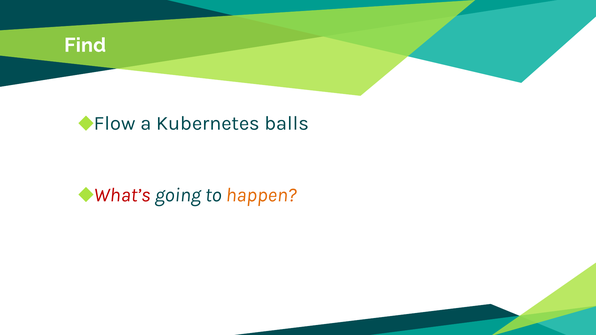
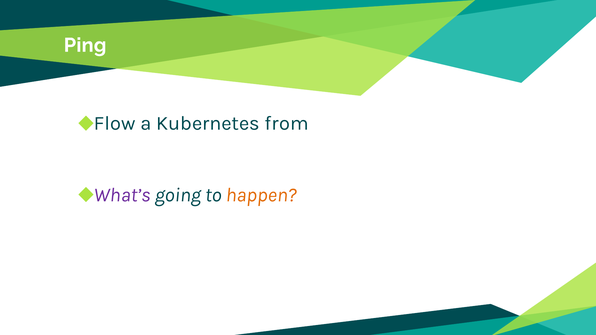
Find: Find -> Ping
balls: balls -> from
What’s colour: red -> purple
